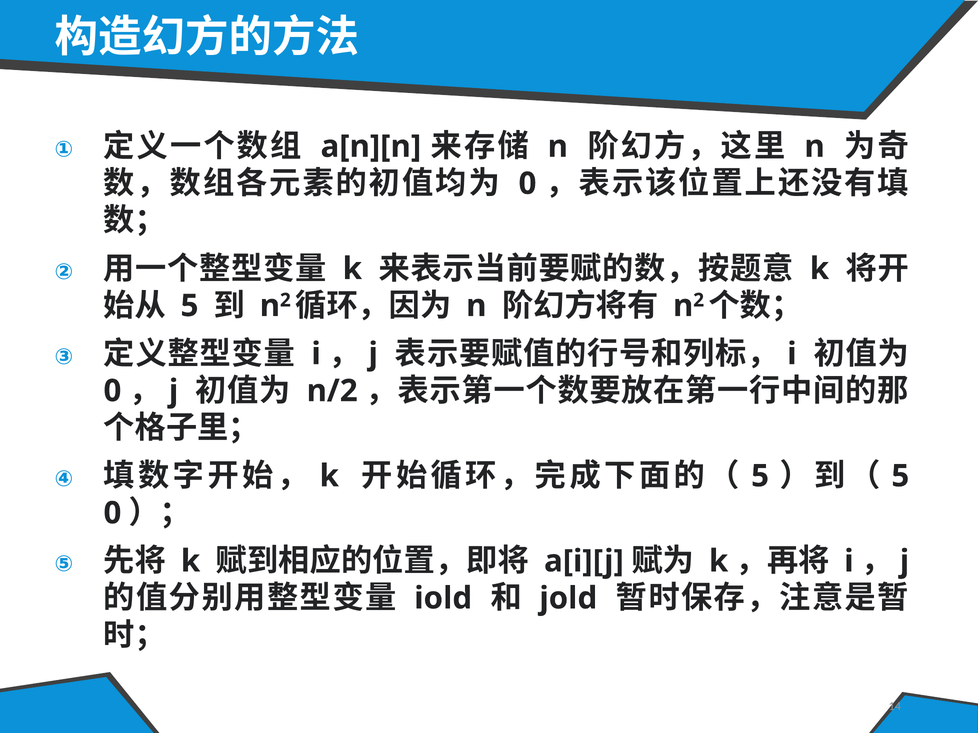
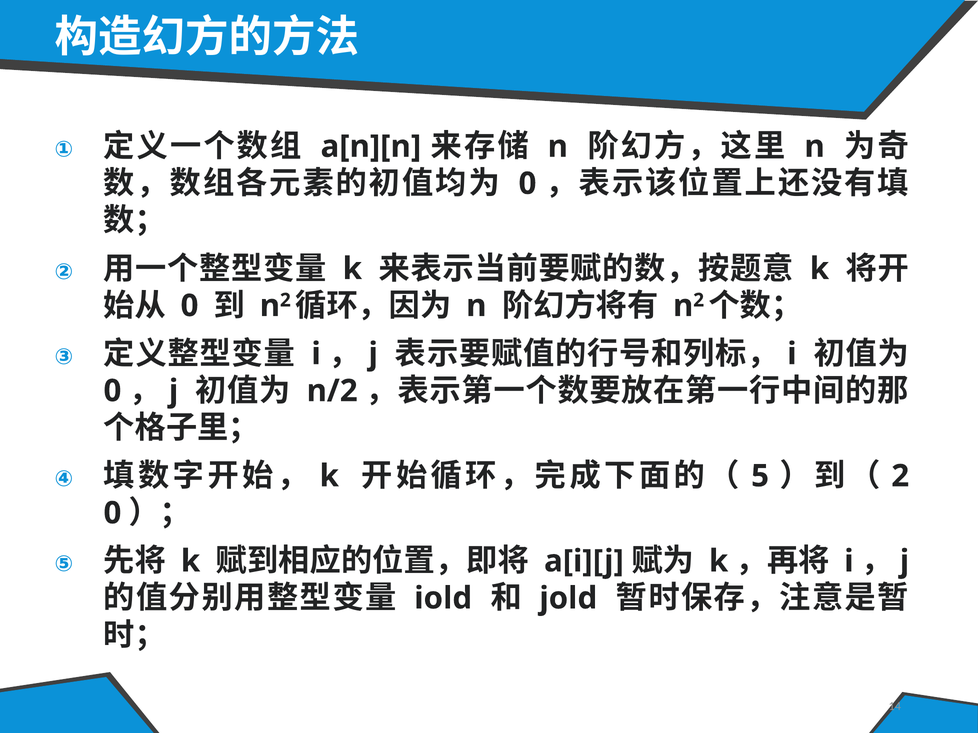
5 at (190, 306): 5 -> 0
5 at (900, 476): 5 -> 2
